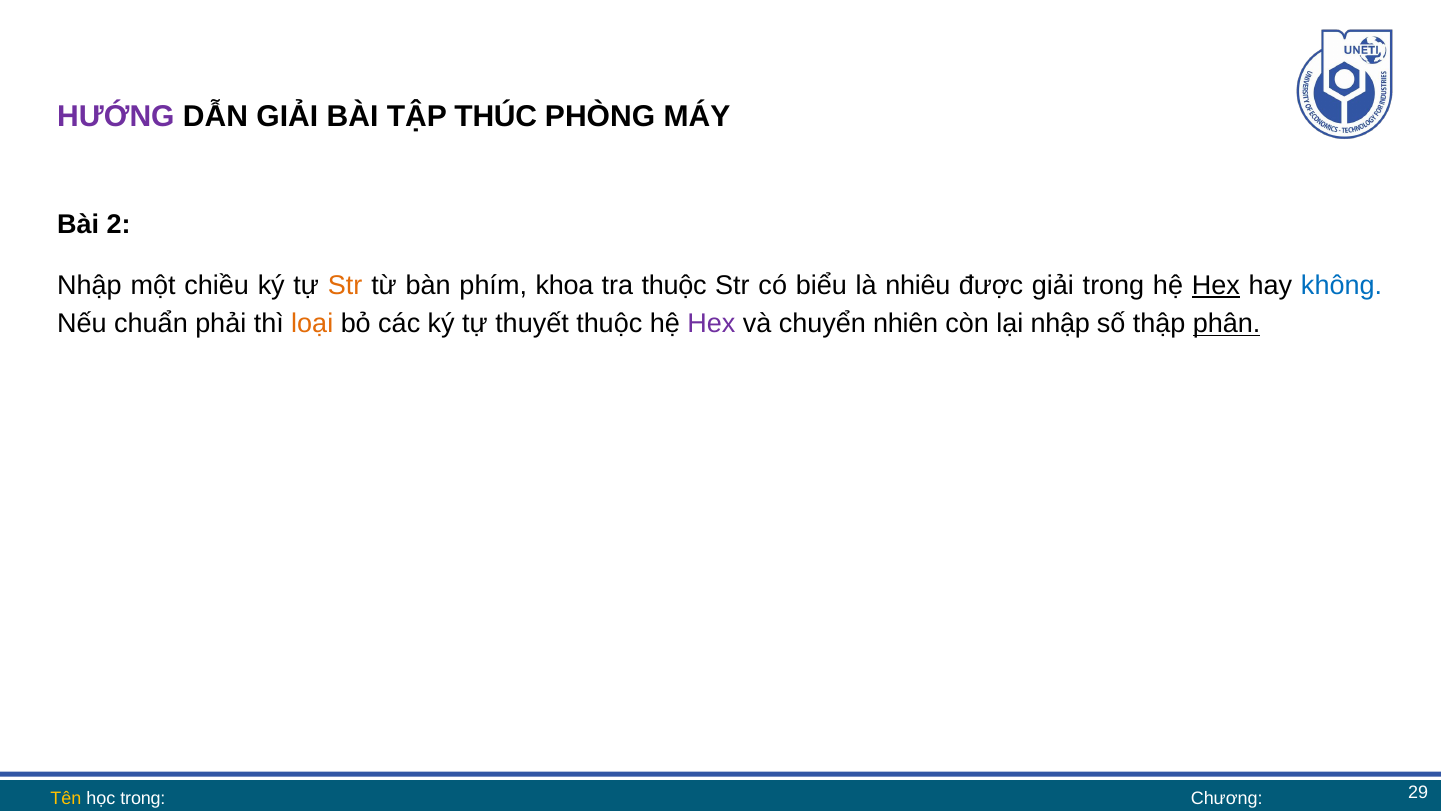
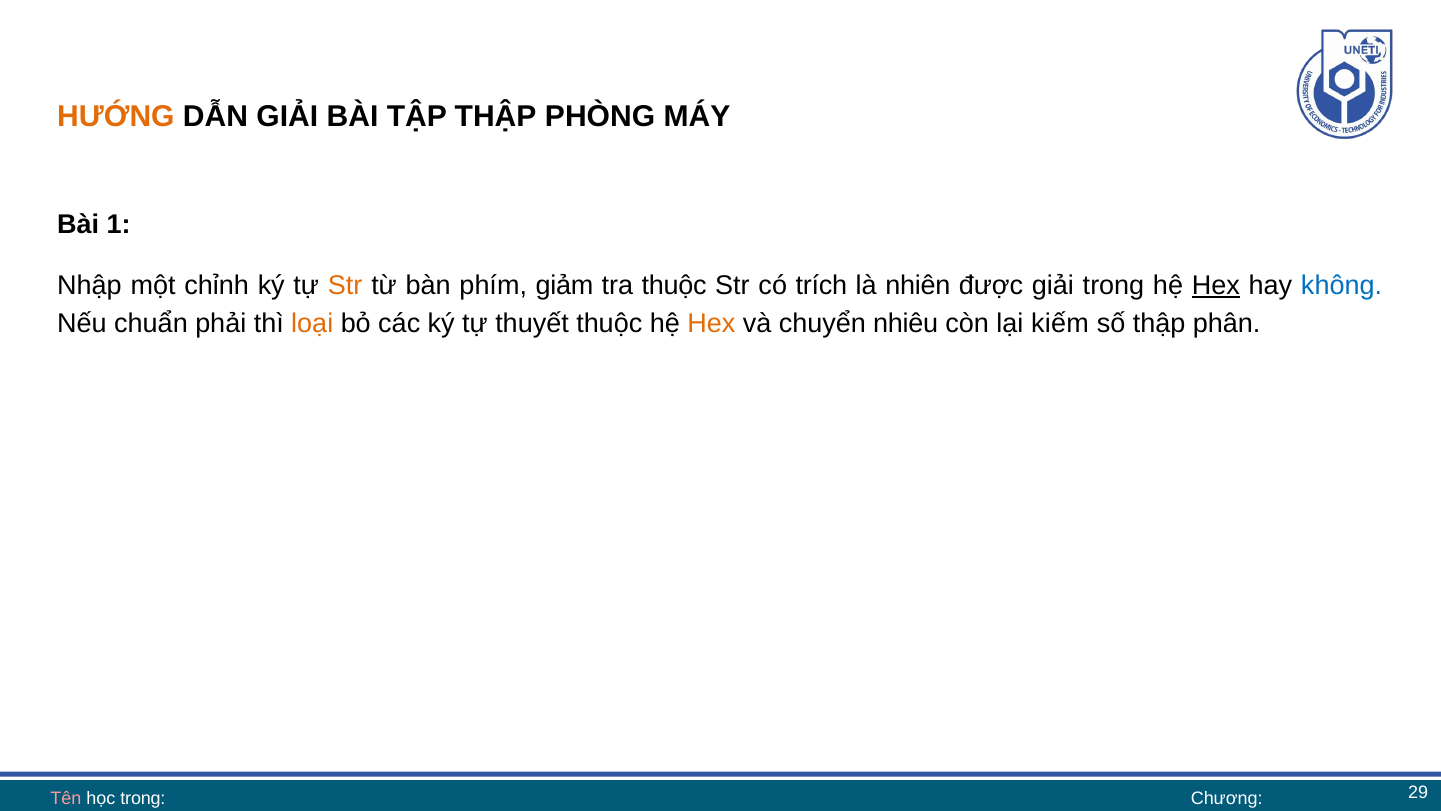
HƯỚNG colour: purple -> orange
TẬP THÚC: THÚC -> THẬP
2: 2 -> 1
chiều: chiều -> chỉnh
khoa: khoa -> giảm
biểu: biểu -> trích
nhiêu: nhiêu -> nhiên
Hex at (711, 324) colour: purple -> orange
nhiên: nhiên -> nhiêu
lại nhập: nhập -> kiếm
phân underline: present -> none
Tên colour: yellow -> pink
